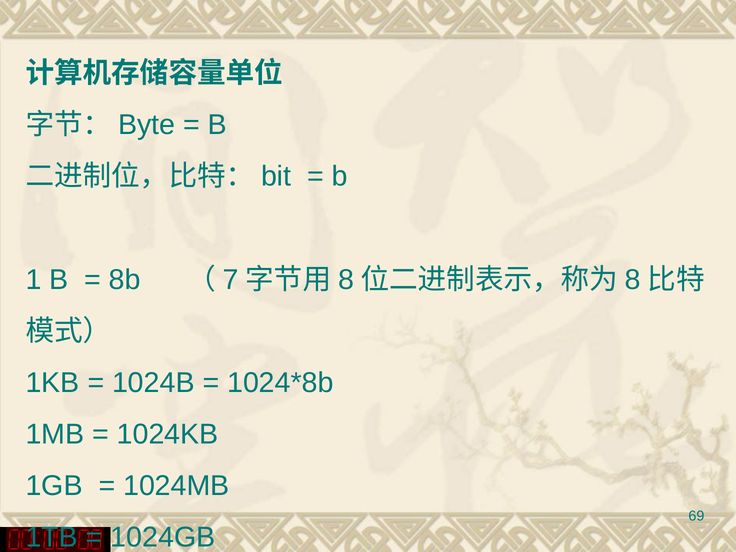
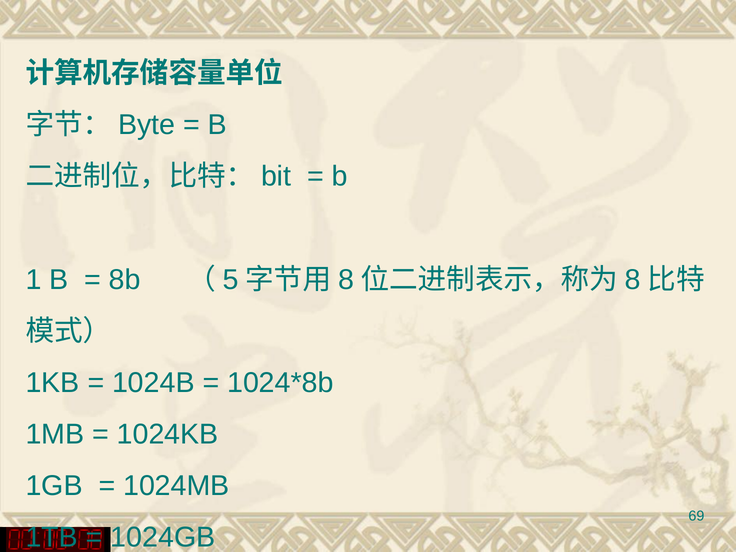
7: 7 -> 5
